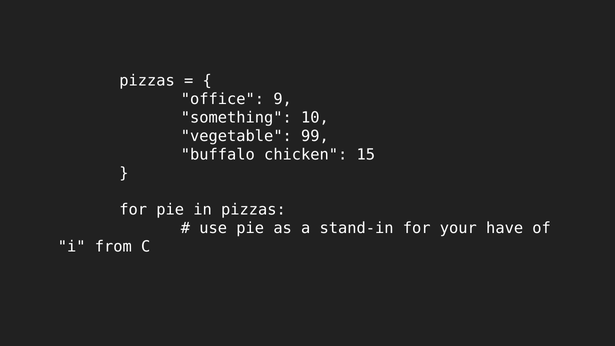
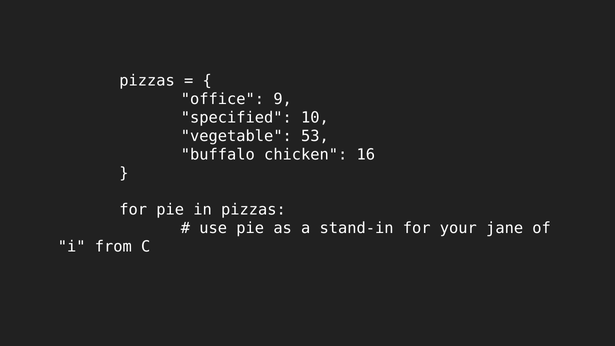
something: something -> specified
99: 99 -> 53
15: 15 -> 16
have: have -> jane
